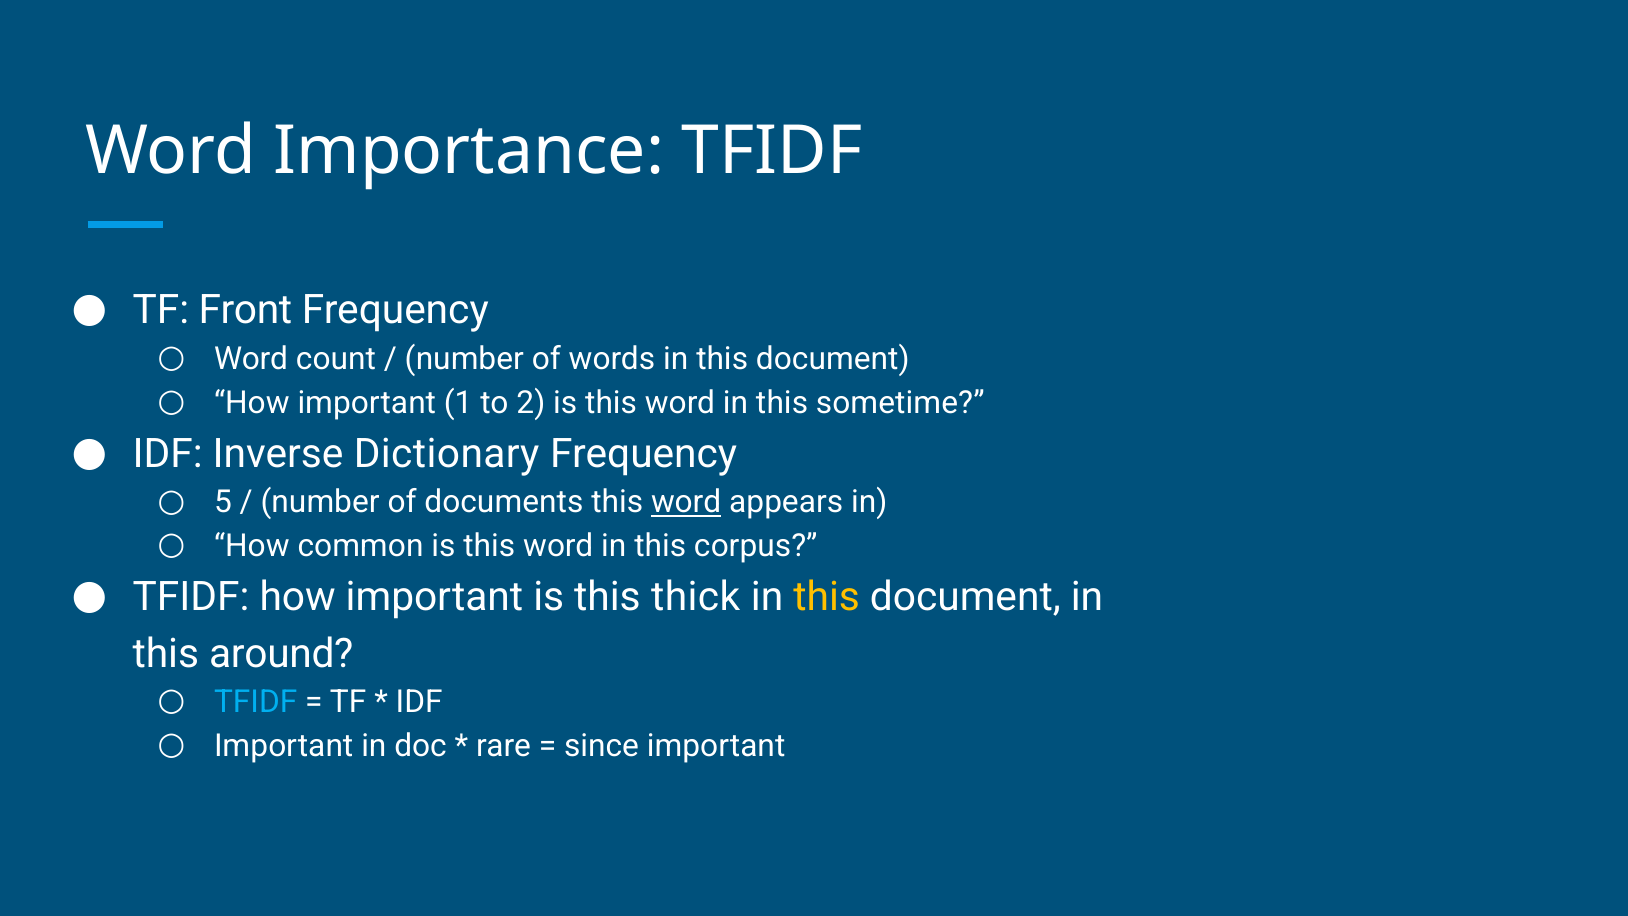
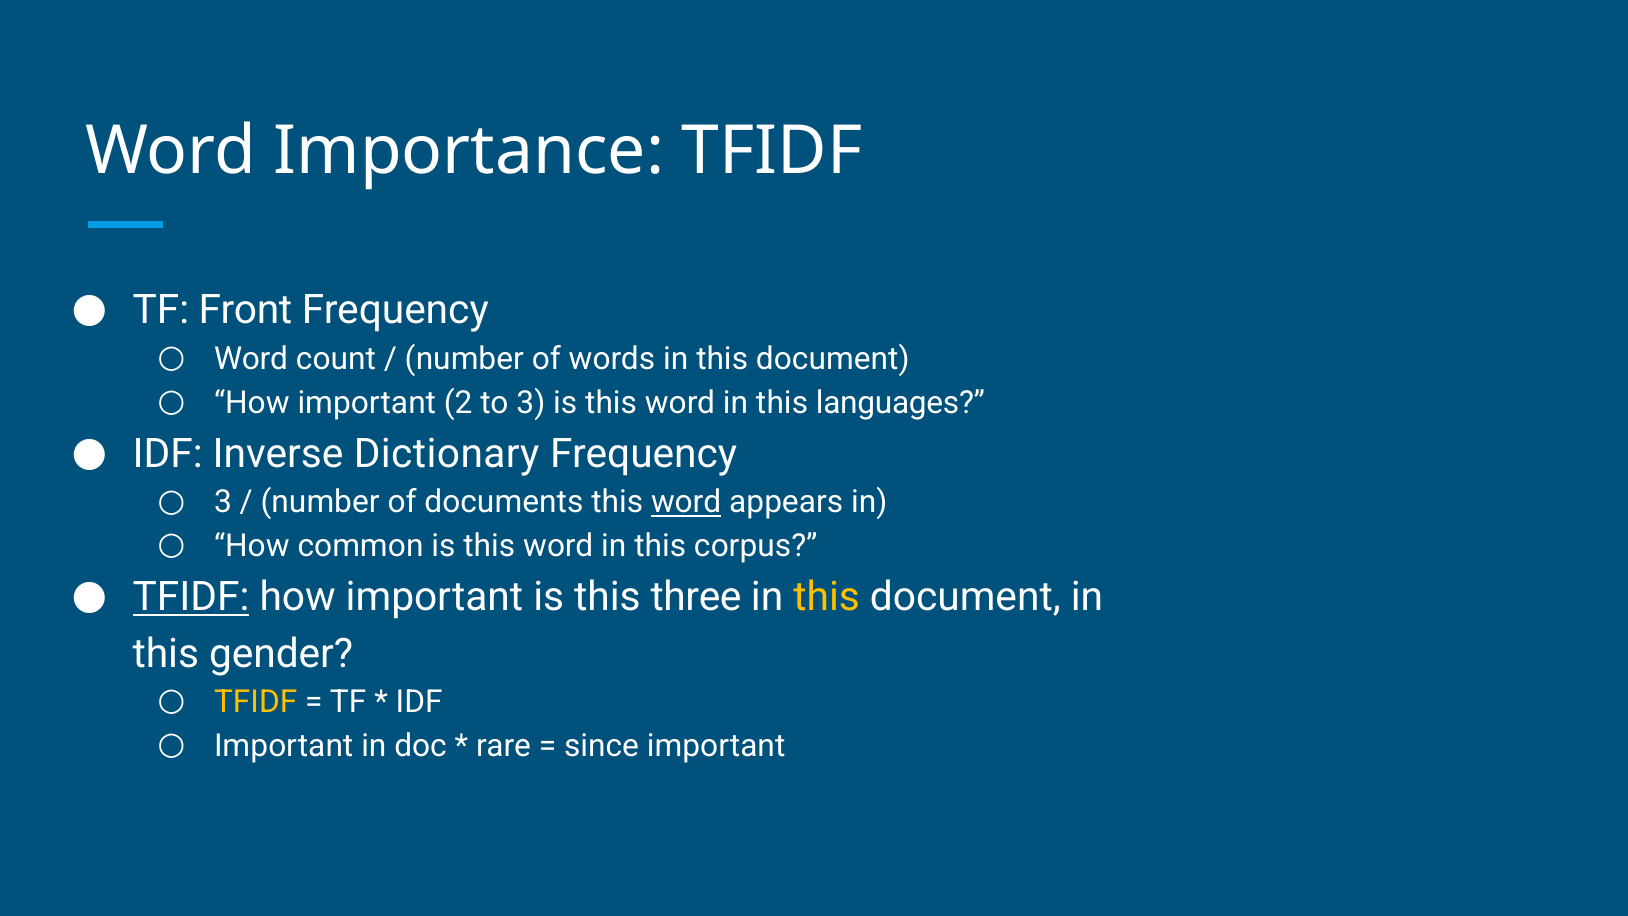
1: 1 -> 2
to 2: 2 -> 3
sometime: sometime -> languages
5 at (223, 502): 5 -> 3
TFIDF at (191, 597) underline: none -> present
thick: thick -> three
around: around -> gender
TFIDF at (256, 702) colour: light blue -> yellow
